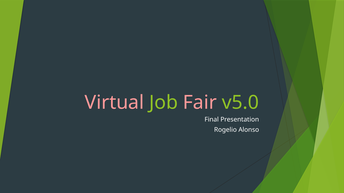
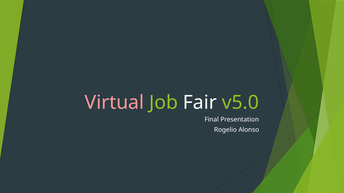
Fair colour: pink -> white
